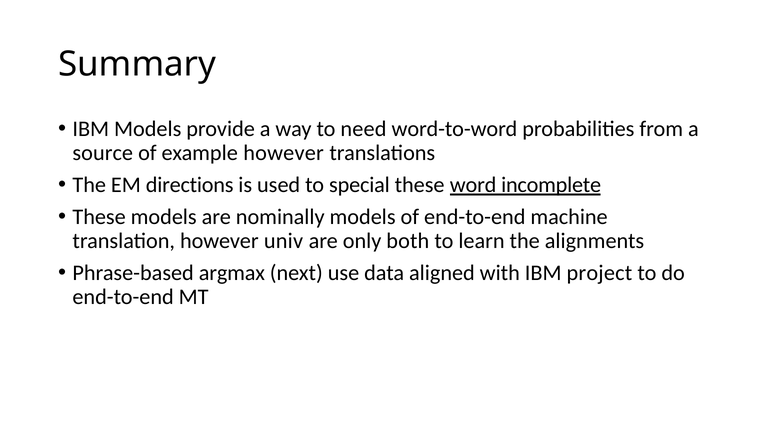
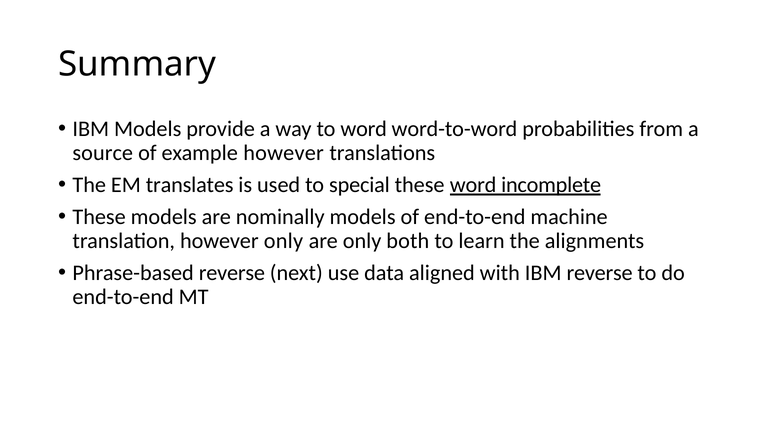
to need: need -> word
directions: directions -> translates
however univ: univ -> only
Phrase-based argmax: argmax -> reverse
IBM project: project -> reverse
